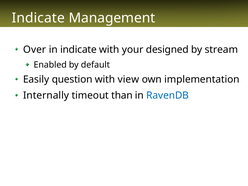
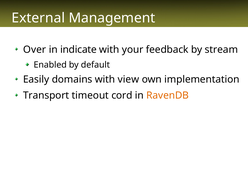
Indicate at (38, 18): Indicate -> External
designed: designed -> feedback
question: question -> domains
Internally: Internally -> Transport
than: than -> cord
RavenDB colour: blue -> orange
